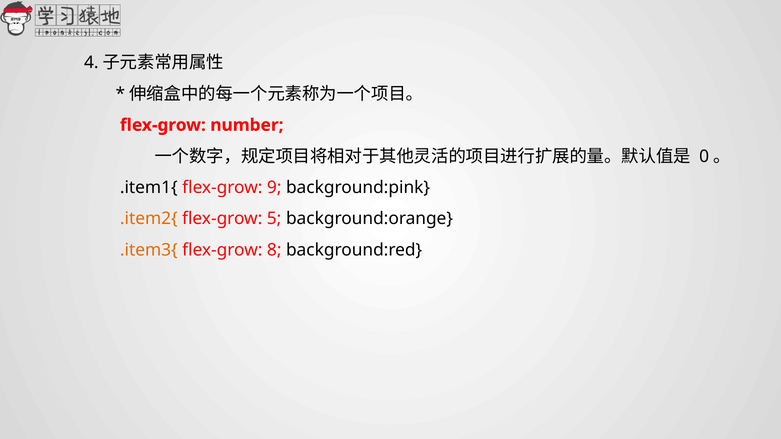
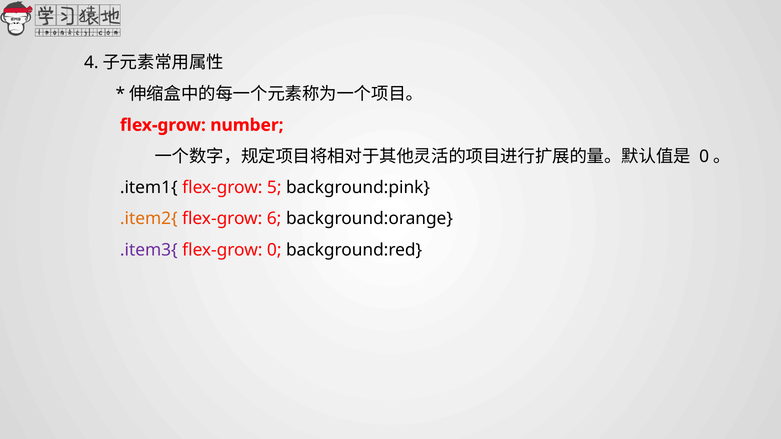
9: 9 -> 5
5: 5 -> 6
.item3{ colour: orange -> purple
8: 8 -> 0
